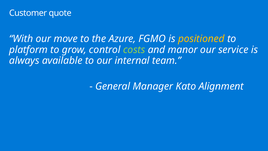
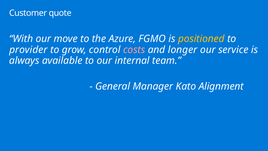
platform: platform -> provider
costs colour: light green -> pink
manor: manor -> longer
